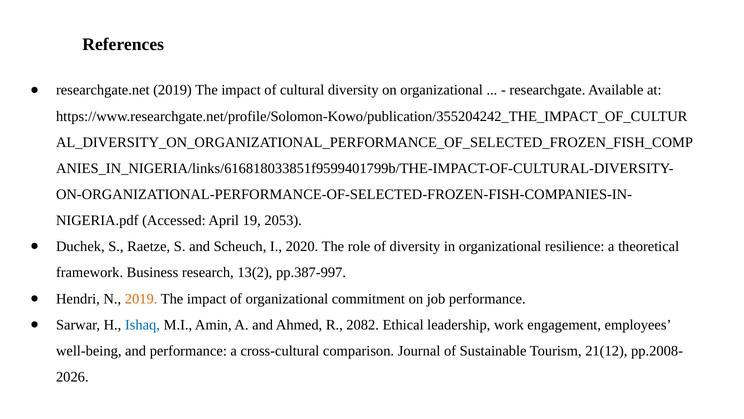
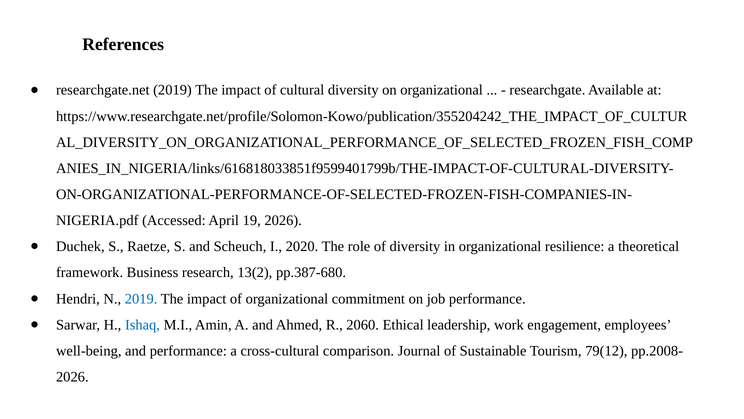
19 2053: 2053 -> 2026
pp.387-997: pp.387-997 -> pp.387-680
2019 at (141, 298) colour: orange -> blue
2082: 2082 -> 2060
21(12: 21(12 -> 79(12
